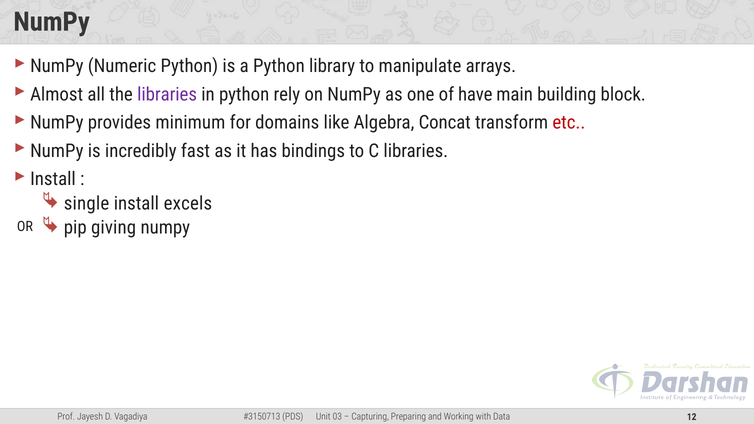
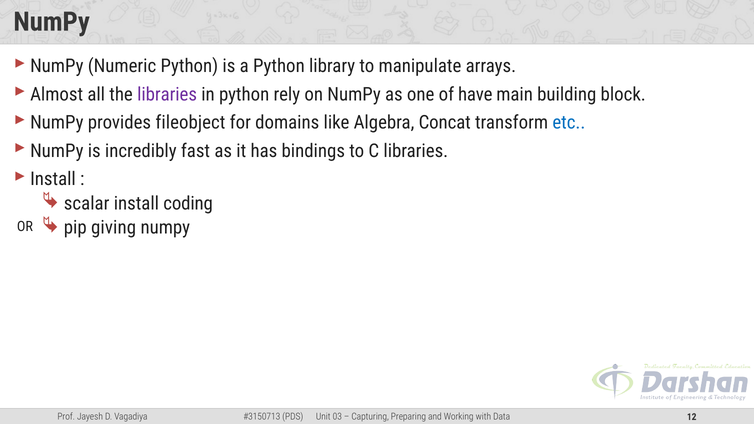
minimum: minimum -> fileobject
etc colour: red -> blue
single: single -> scalar
excels: excels -> coding
